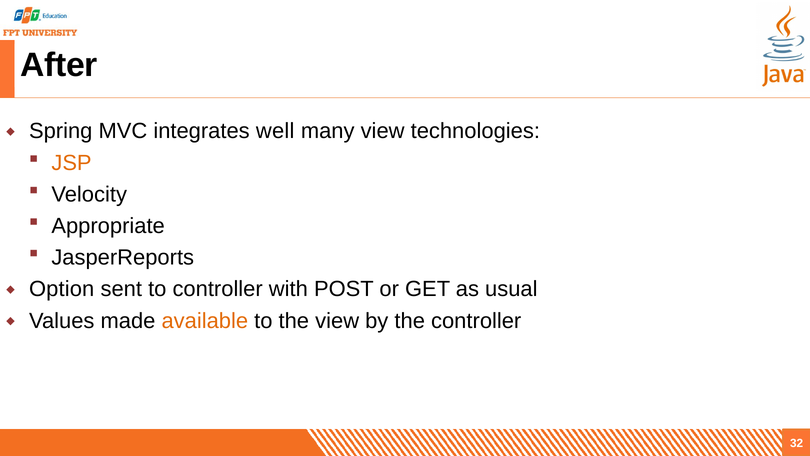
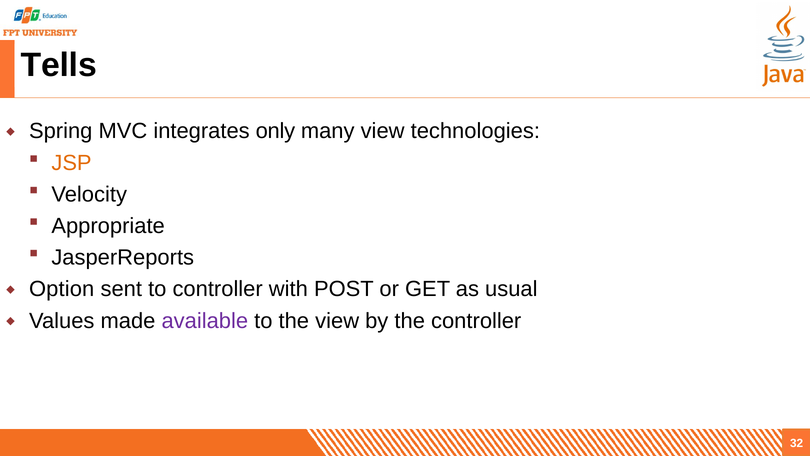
After: After -> Tells
well: well -> only
available colour: orange -> purple
